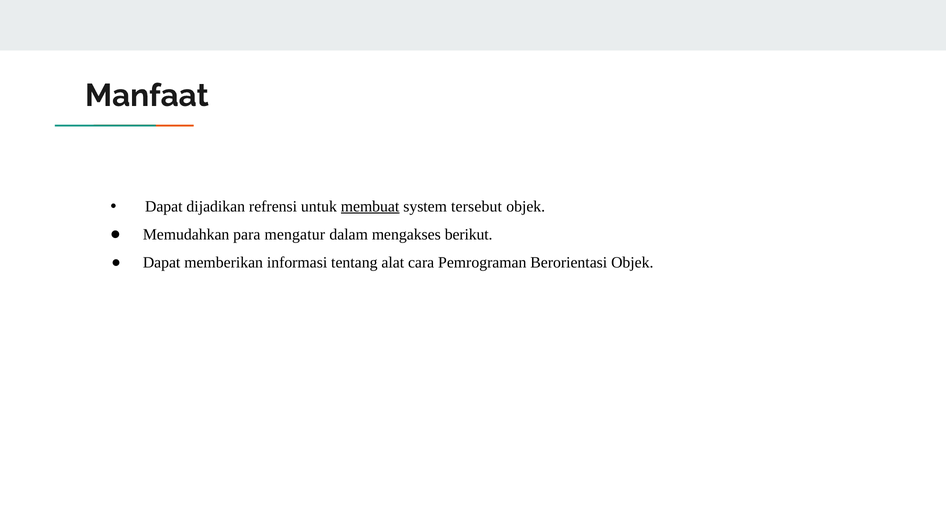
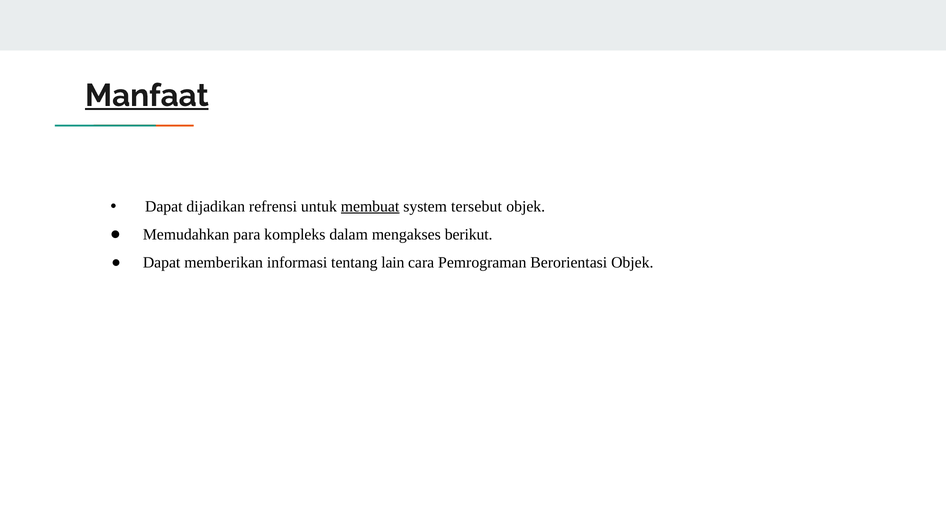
Manfaat underline: none -> present
mengatur: mengatur -> kompleks
alat: alat -> lain
